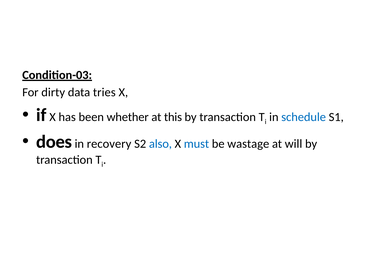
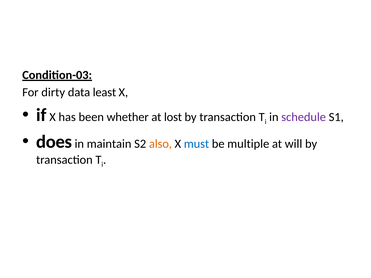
tries: tries -> least
this: this -> lost
schedule colour: blue -> purple
recovery: recovery -> maintain
also colour: blue -> orange
wastage: wastage -> multiple
